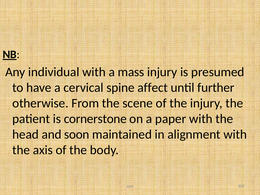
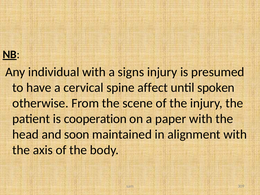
mass: mass -> signs
further: further -> spoken
cornerstone: cornerstone -> cooperation
